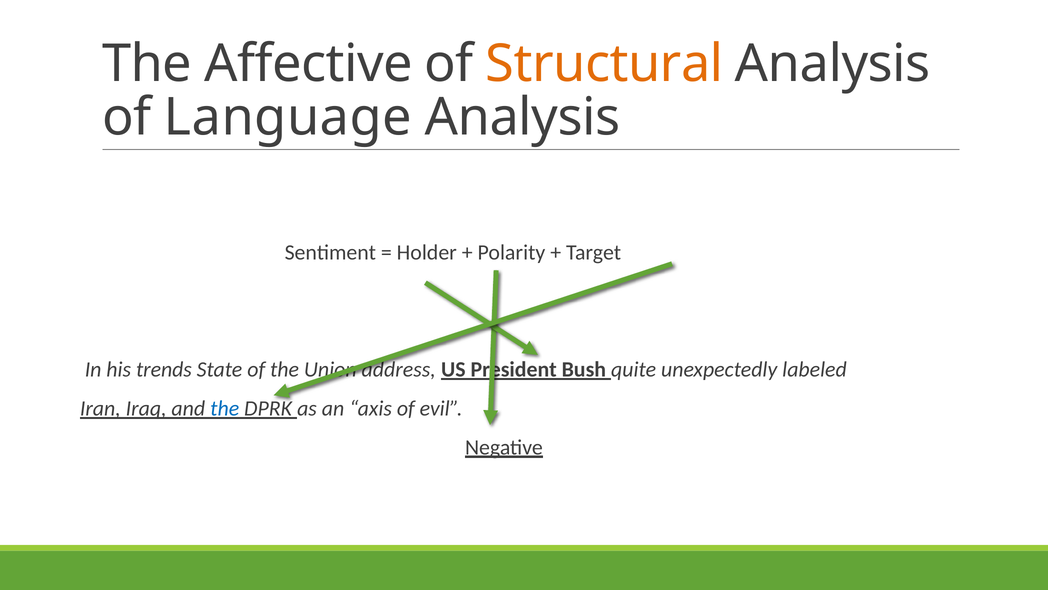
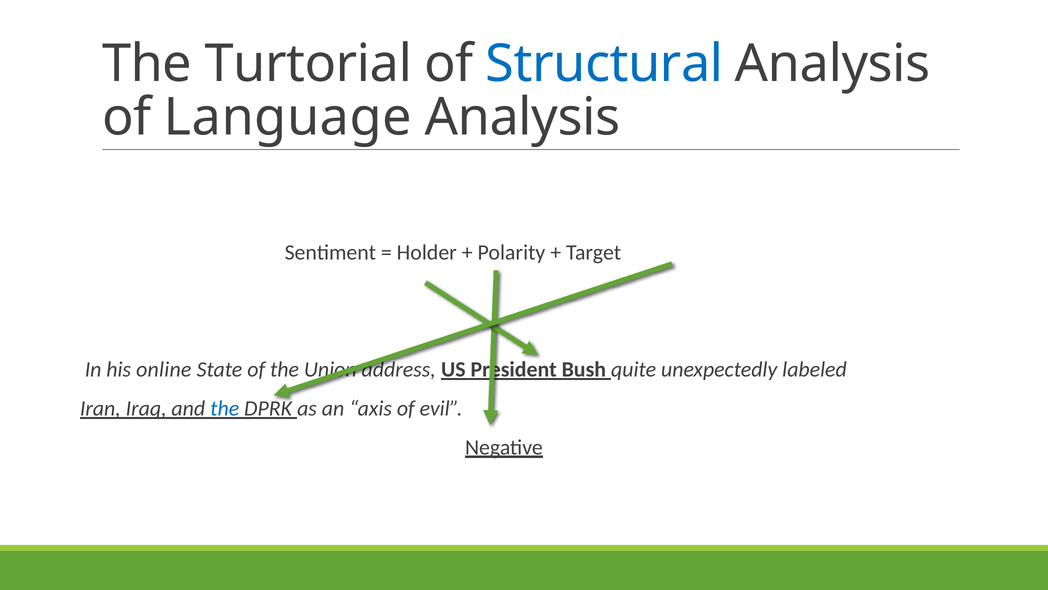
Affective: Affective -> Turtorial
Structural colour: orange -> blue
trends: trends -> online
